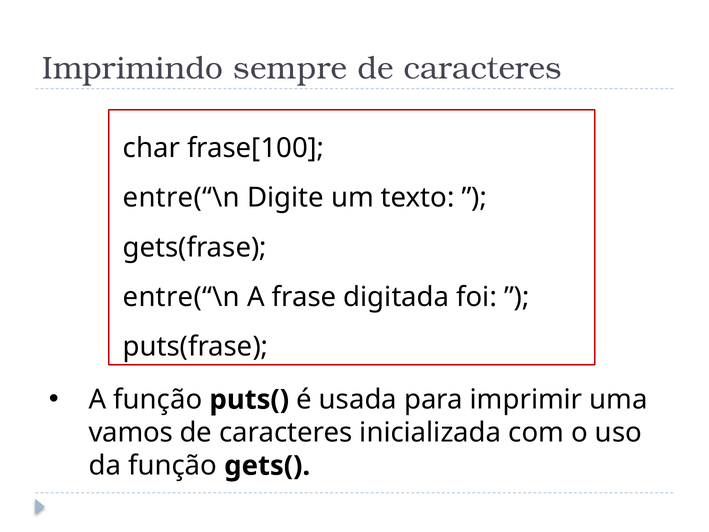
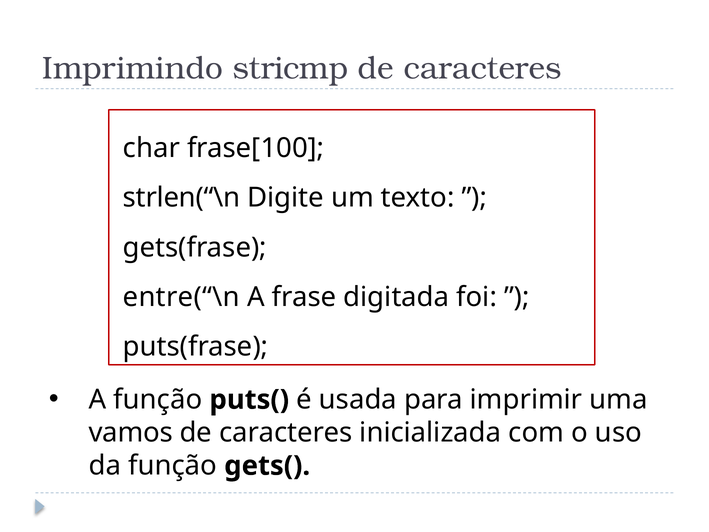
sempre: sempre -> stricmp
entre(“\n at (181, 198): entre(“\n -> strlen(“\n
